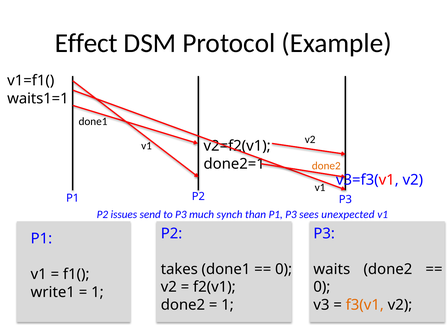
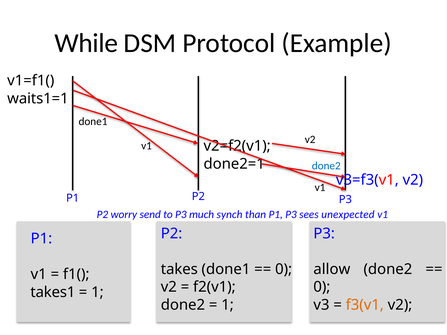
Effect: Effect -> While
done2 at (326, 166) colour: orange -> blue
issues: issues -> worry
waits: waits -> allow
write1: write1 -> takes1
